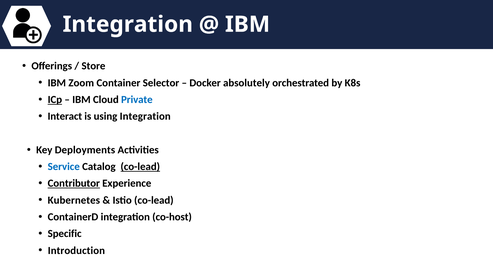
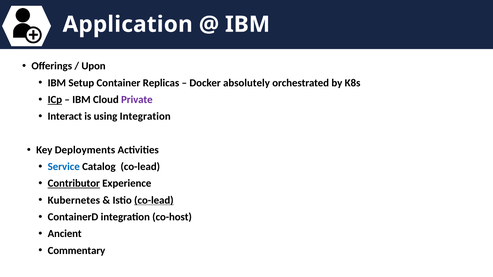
Integration at (128, 24): Integration -> Application
Store: Store -> Upon
Zoom: Zoom -> Setup
Selector: Selector -> Replicas
Private colour: blue -> purple
co-lead at (140, 167) underline: present -> none
co-lead at (154, 200) underline: none -> present
Specific: Specific -> Ancient
Introduction: Introduction -> Commentary
